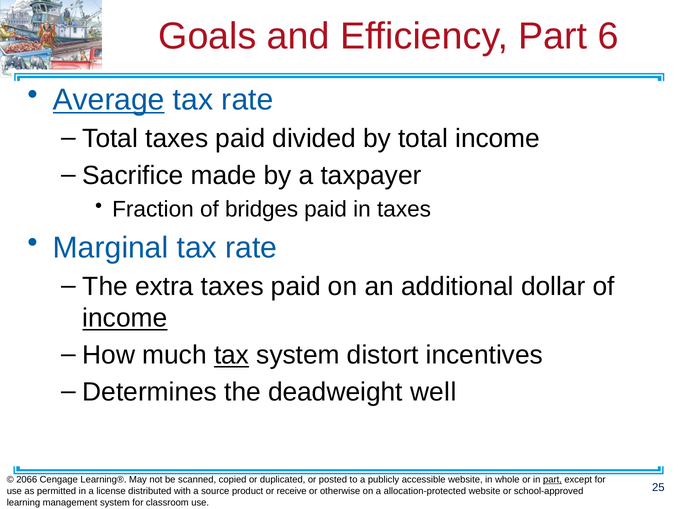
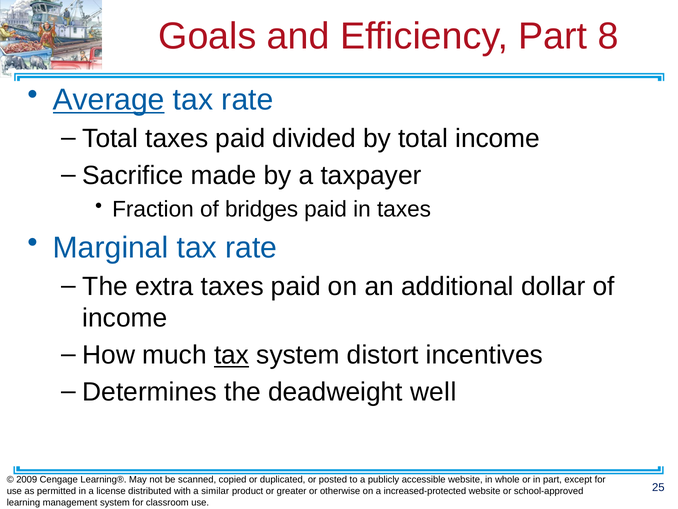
6: 6 -> 8
income at (125, 318) underline: present -> none
2066: 2066 -> 2009
part at (552, 479) underline: present -> none
source: source -> similar
receive: receive -> greater
allocation-protected: allocation-protected -> increased-protected
